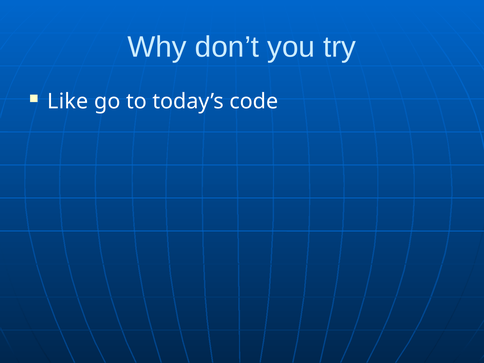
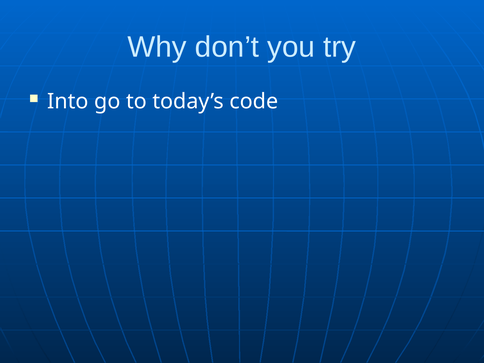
Like: Like -> Into
